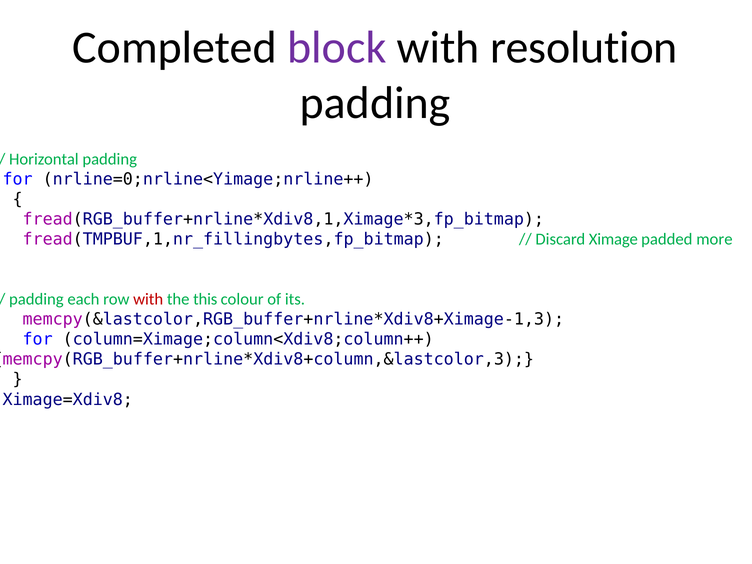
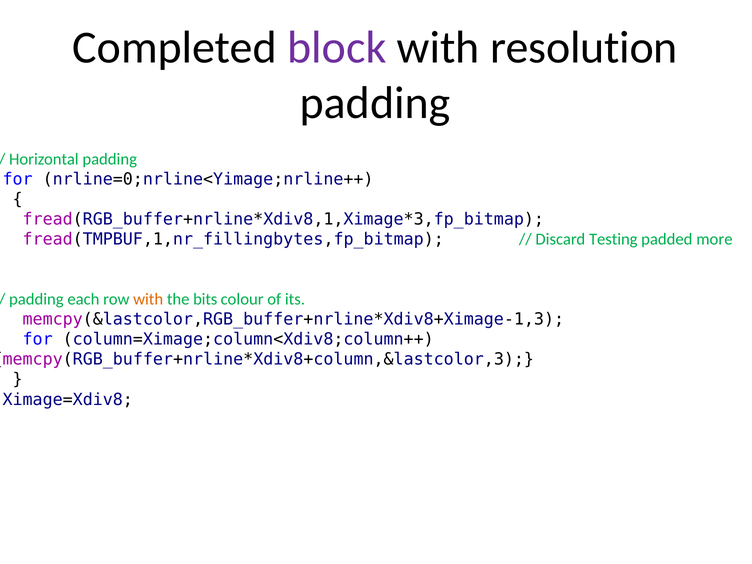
Ximage: Ximage -> Testing
with at (148, 299) colour: red -> orange
this: this -> bits
